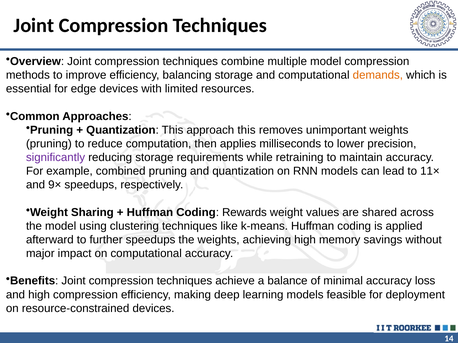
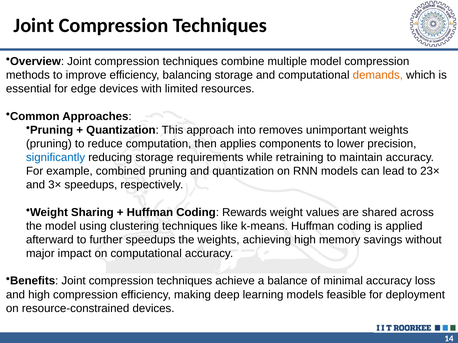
approach this: this -> into
milliseconds: milliseconds -> components
significantly colour: purple -> blue
11×: 11× -> 23×
9×: 9× -> 3×
